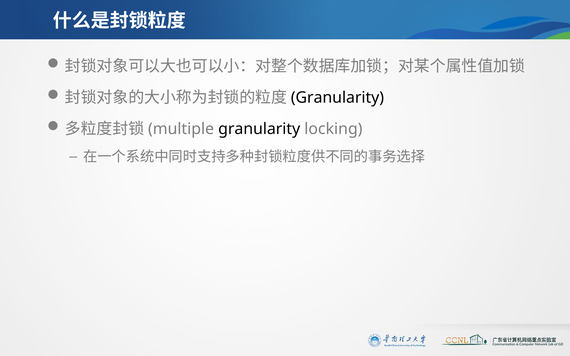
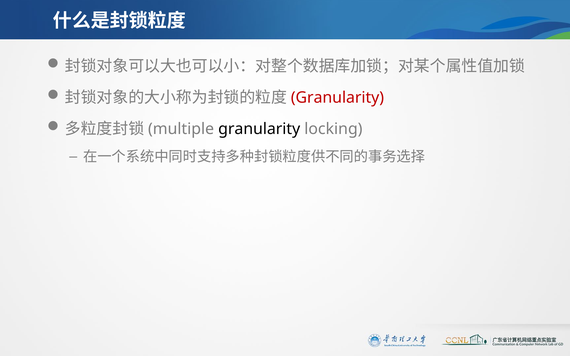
Granularity at (337, 98) colour: black -> red
